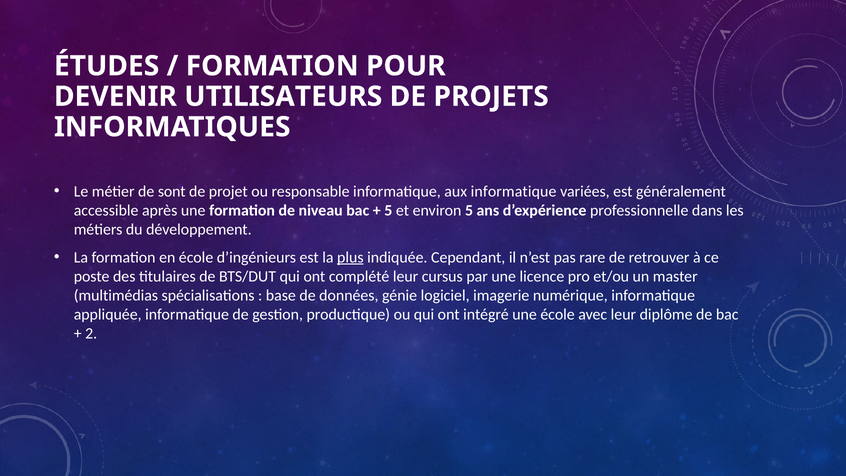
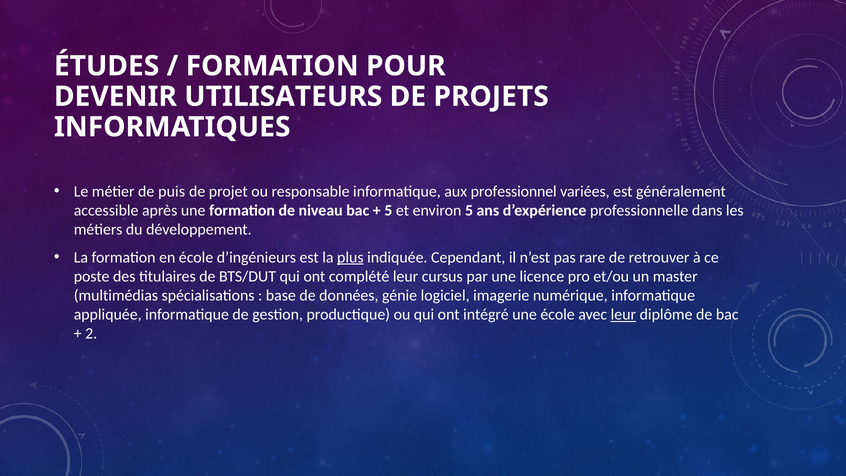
sont: sont -> puis
aux informatique: informatique -> professionnel
leur at (623, 314) underline: none -> present
